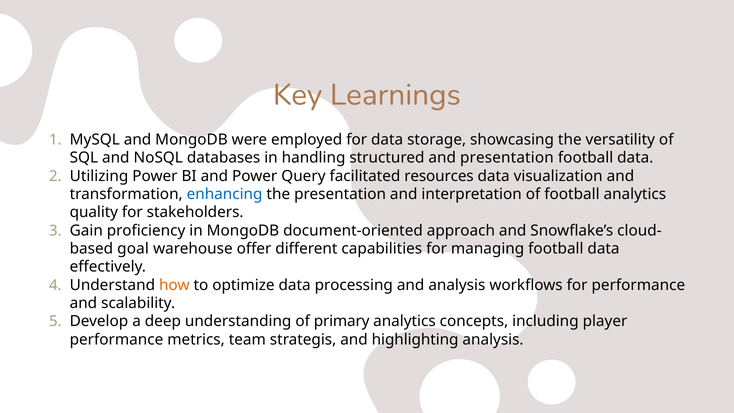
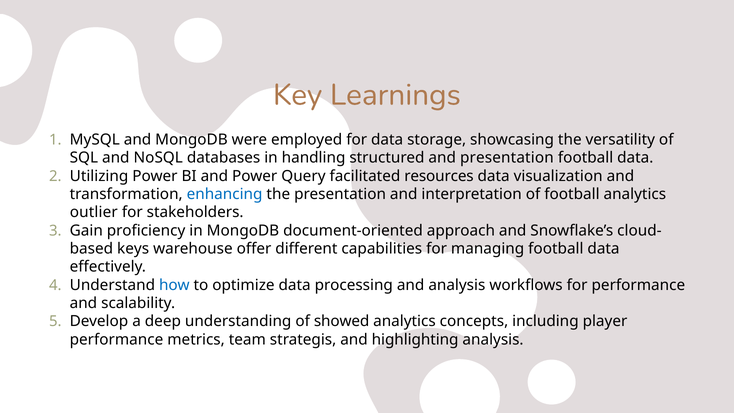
quality: quality -> outlier
goal: goal -> keys
how colour: orange -> blue
primary: primary -> showed
